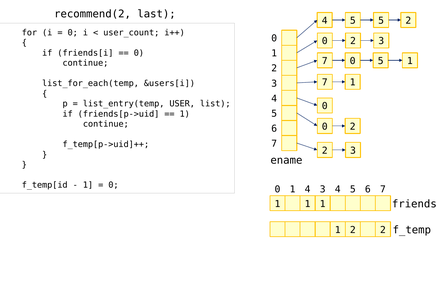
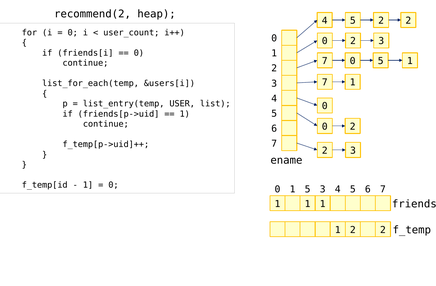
last: last -> heap
4 5 5: 5 -> 2
1 4: 4 -> 5
